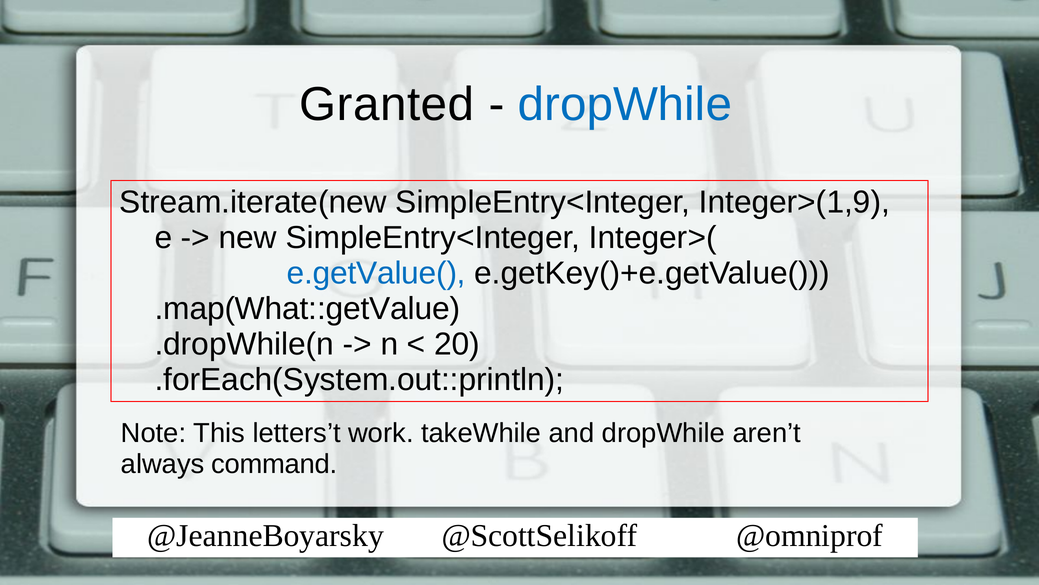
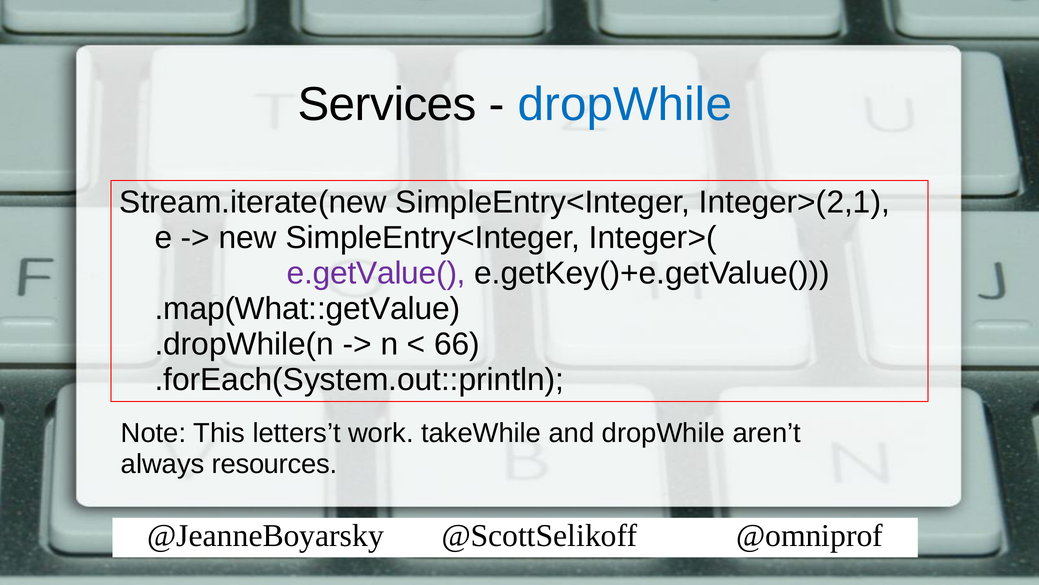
Granted: Granted -> Services
Integer>(1,9: Integer>(1,9 -> Integer>(2,1
e.getValue( colour: blue -> purple
20: 20 -> 66
command: command -> resources
